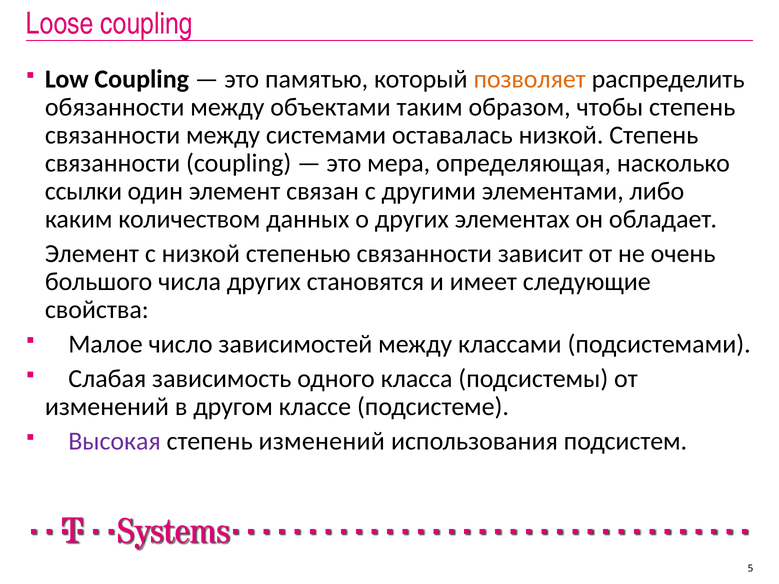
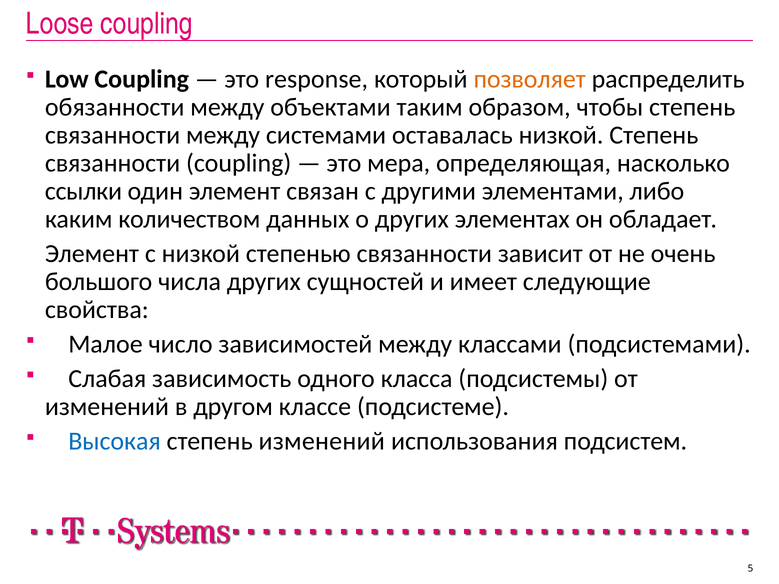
памятью: памятью -> response
становятся: становятся -> сущностей
Высокая colour: purple -> blue
